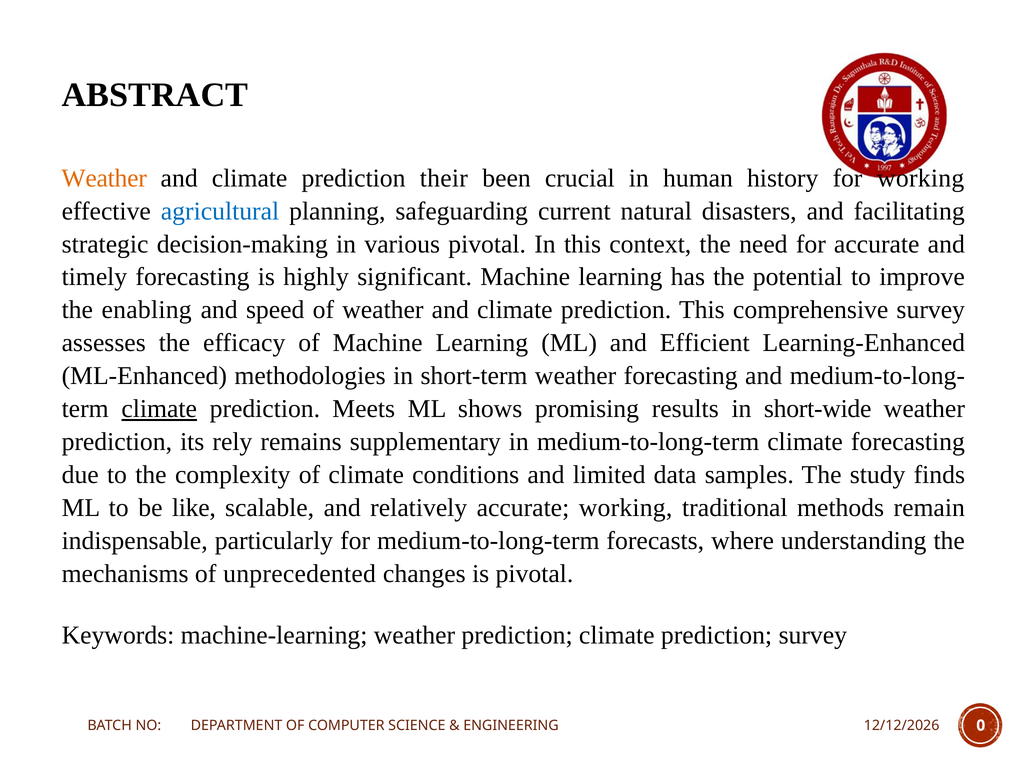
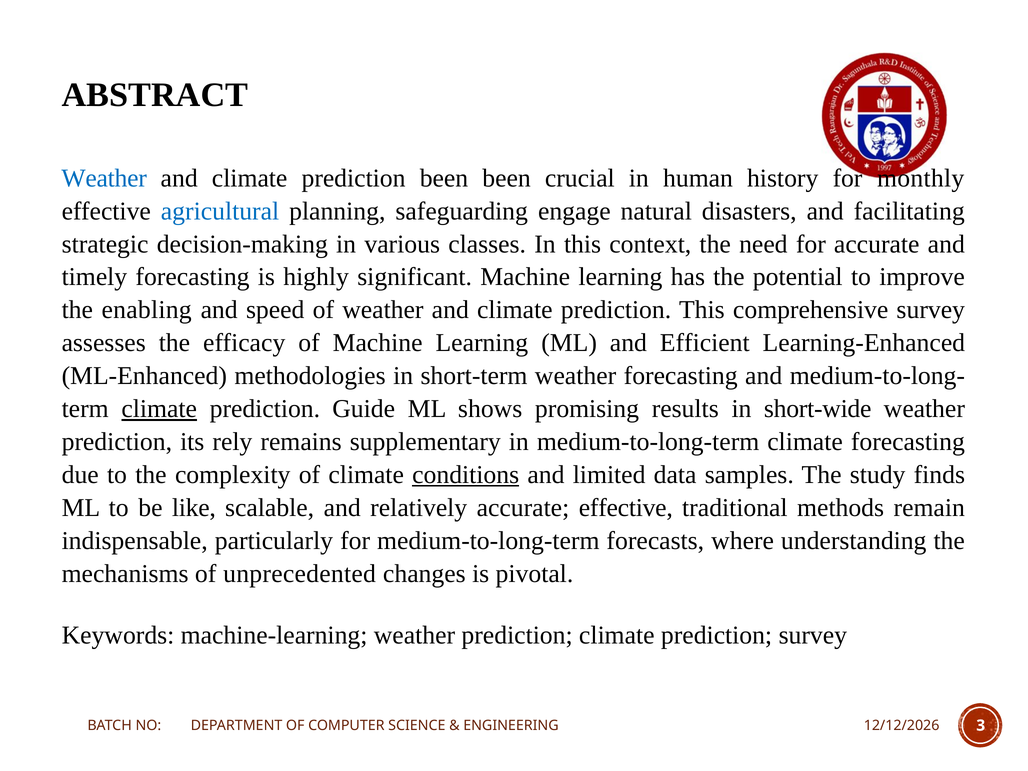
Weather at (104, 178) colour: orange -> blue
prediction their: their -> been
for working: working -> monthly
current: current -> engage
various pivotal: pivotal -> classes
Meets: Meets -> Guide
conditions underline: none -> present
accurate working: working -> effective
0: 0 -> 3
